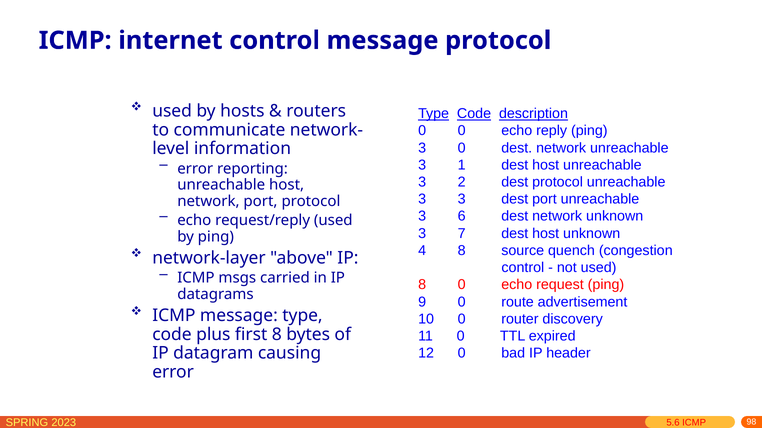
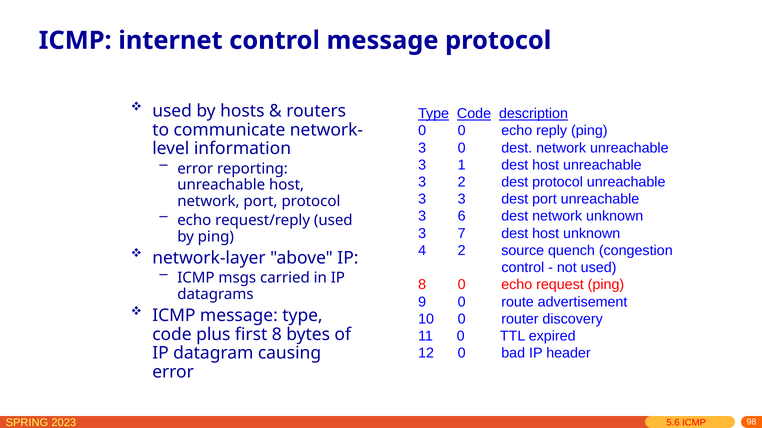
4 8: 8 -> 2
